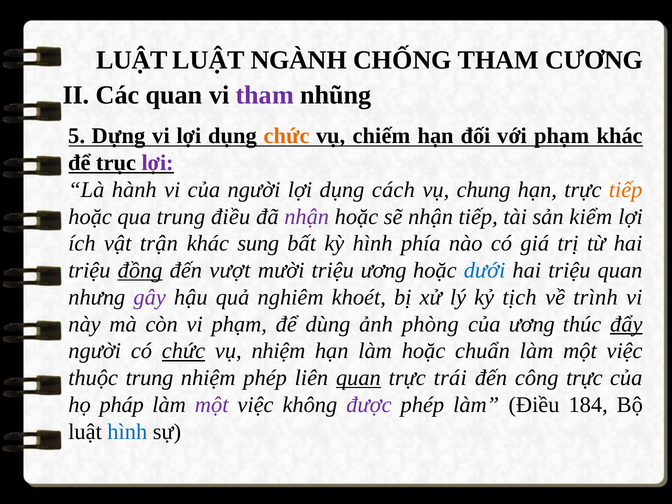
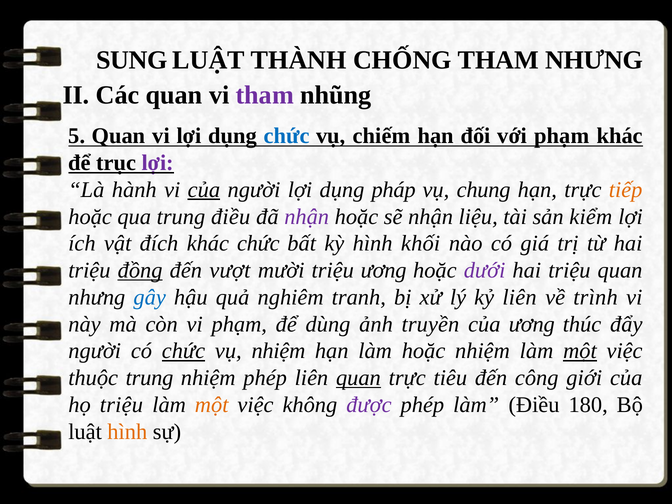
LUẬT at (132, 60): LUẬT -> SUNG
NGÀNH: NGÀNH -> THÀNH
THAM CƯƠNG: CƯƠNG -> NHƯNG
5 Dựng: Dựng -> Quan
chức at (287, 136) colour: orange -> blue
của at (204, 190) underline: none -> present
cách: cách -> pháp
nhận tiếp: tiếp -> liệu
trận: trận -> đích
khác sung: sung -> chức
phía: phía -> khối
dưới colour: blue -> purple
gây colour: purple -> blue
khoét: khoét -> tranh
kỷ tịch: tịch -> liên
phòng: phòng -> truyền
đẩy underline: present -> none
hoặc chuẩn: chuẩn -> nhiệm
một at (580, 351) underline: none -> present
trái: trái -> tiêu
công trực: trực -> giới
họ pháp: pháp -> triệu
một at (212, 405) colour: purple -> orange
184: 184 -> 180
hình at (127, 432) colour: blue -> orange
